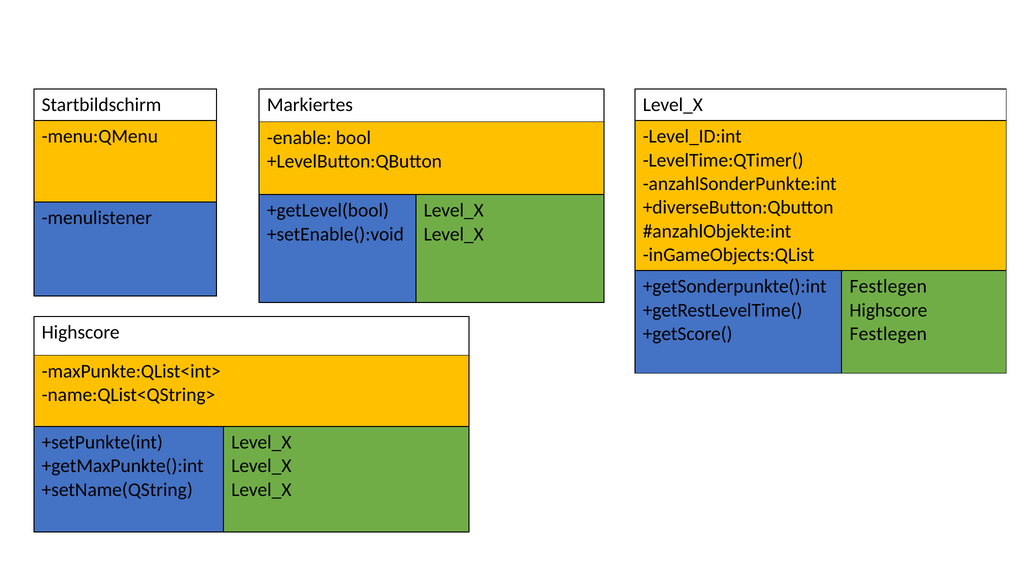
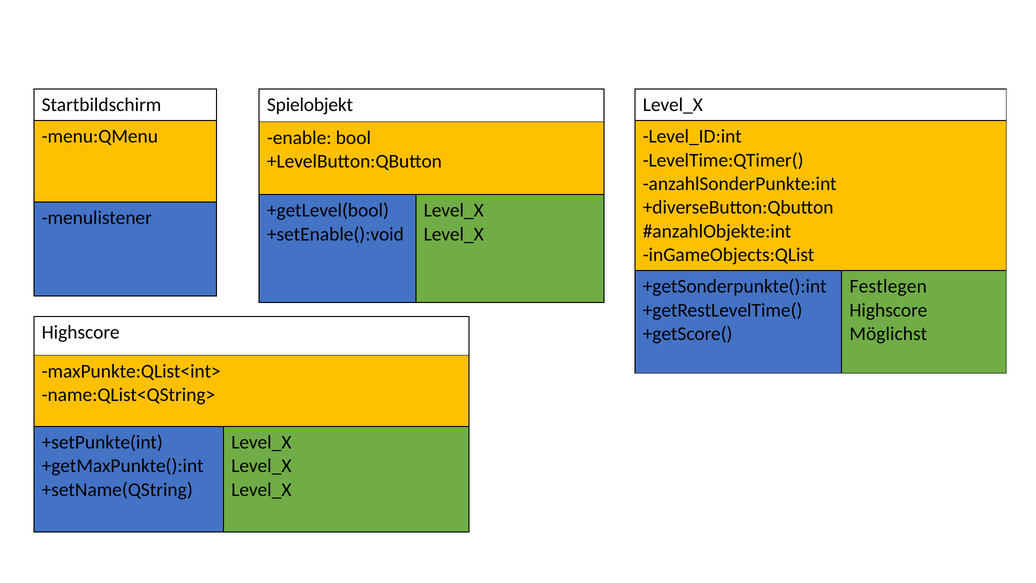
Markiertes: Markiertes -> Spielobjekt
Festlegen at (888, 334): Festlegen -> Möglichst
